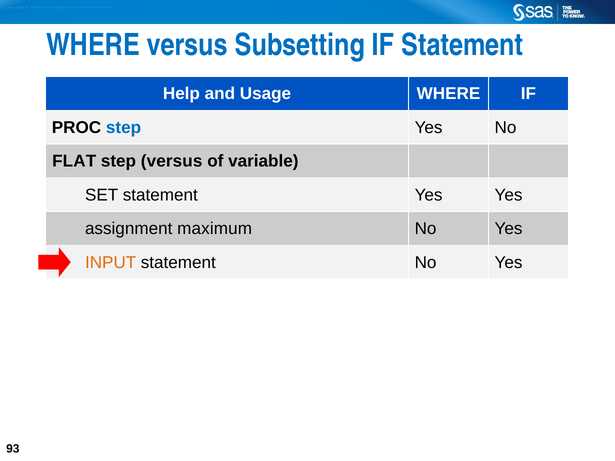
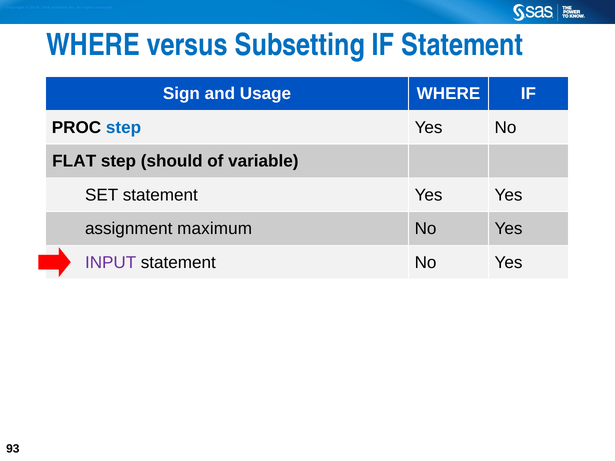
Help: Help -> Sign
step versus: versus -> should
INPUT colour: orange -> purple
